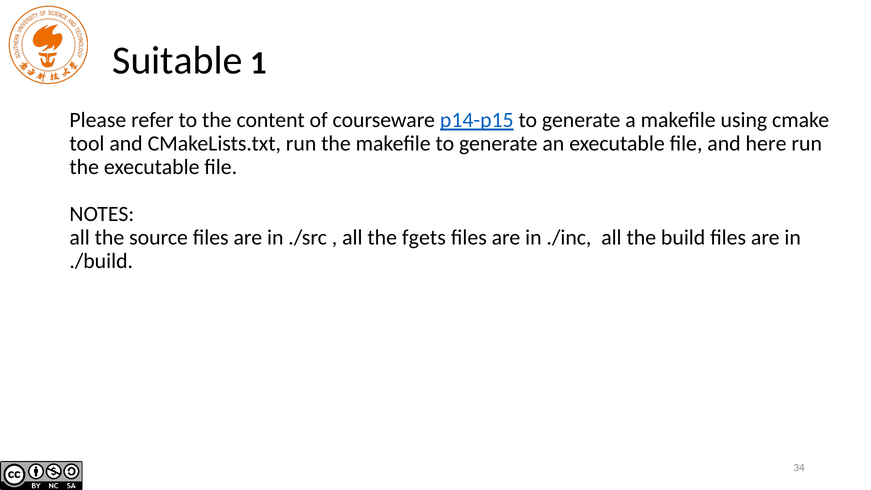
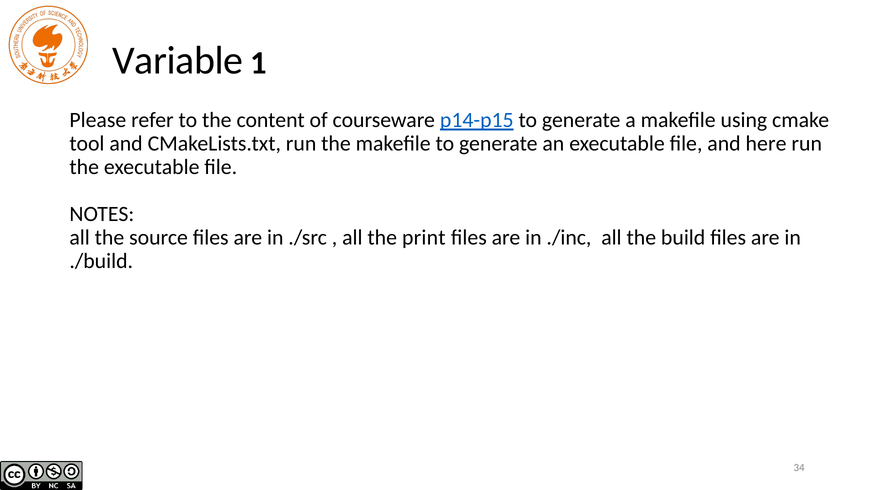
Suitable: Suitable -> Variable
fgets: fgets -> print
